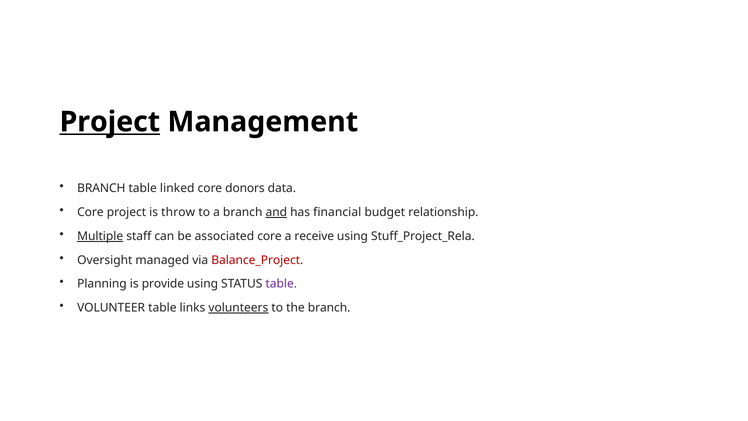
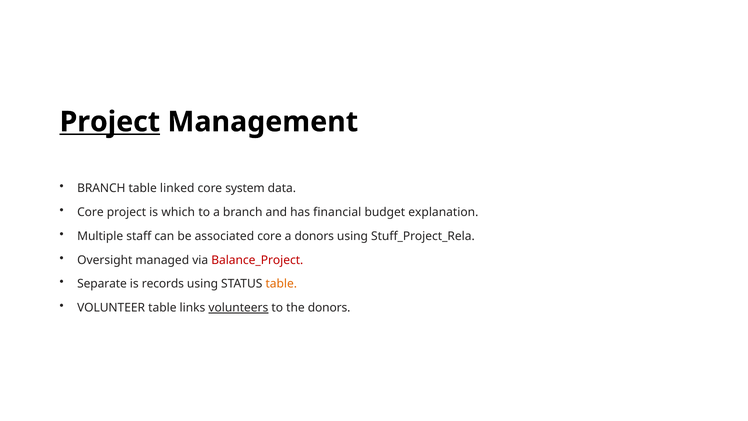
donors: donors -> system
throw: throw -> which
and underline: present -> none
relationship: relationship -> explanation
Multiple underline: present -> none
a receive: receive -> donors
Planning: Planning -> Separate
provide: provide -> records
table at (281, 284) colour: purple -> orange
the branch: branch -> donors
